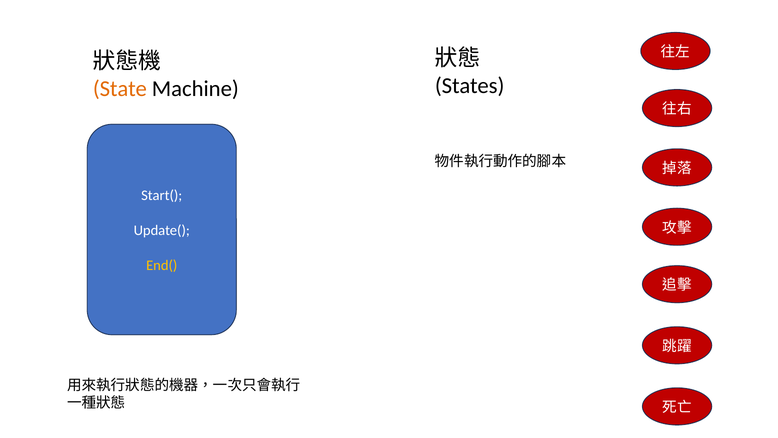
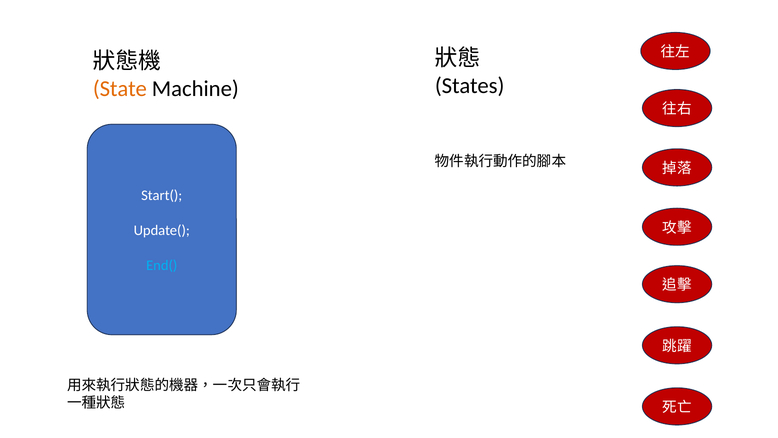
End( colour: yellow -> light blue
